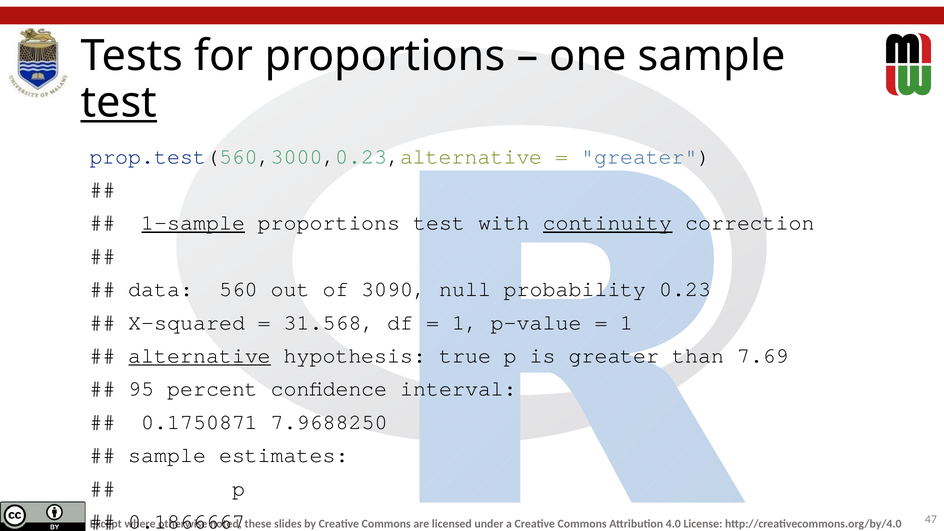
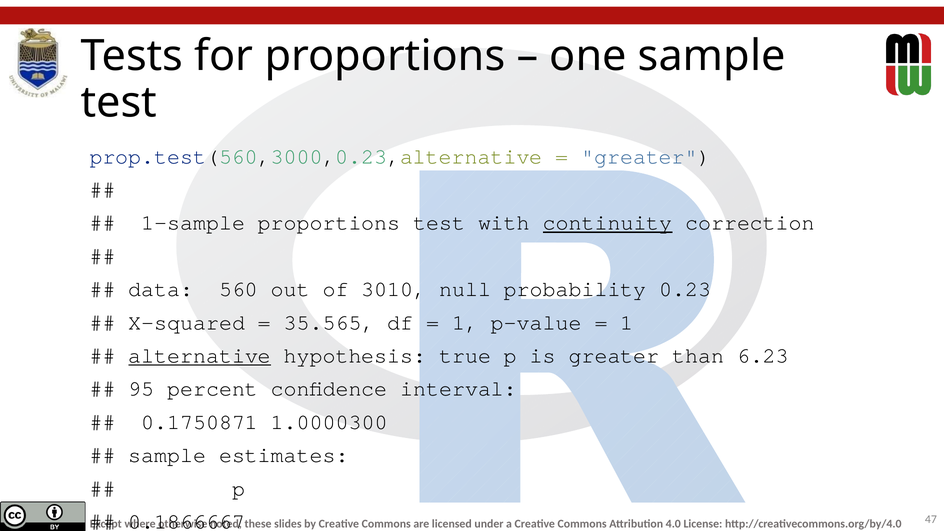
test at (119, 103) underline: present -> none
1-sample underline: present -> none
3090: 3090 -> 3010
31.568: 31.568 -> 35.565
7.69: 7.69 -> 6.23
7.9688250: 7.9688250 -> 1.0000300
